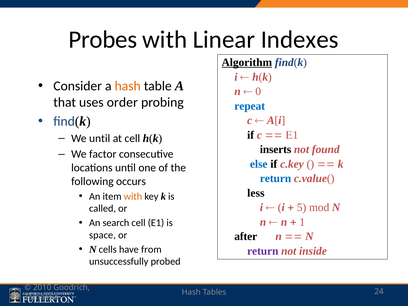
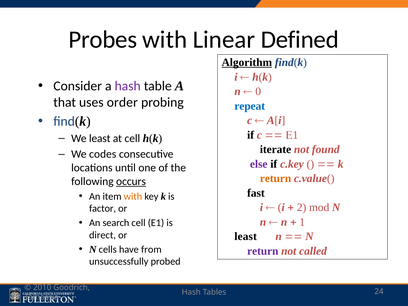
Indexes: Indexes -> Defined
hash at (128, 86) colour: orange -> purple
We until: until -> least
inserts: inserts -> iterate
factor: factor -> codes
else colour: blue -> purple
return at (276, 179) colour: blue -> orange
occurs underline: none -> present
less: less -> fast
5: 5 -> 2
called: called -> factor
space: space -> direct
after at (246, 237): after -> least
inside: inside -> called
